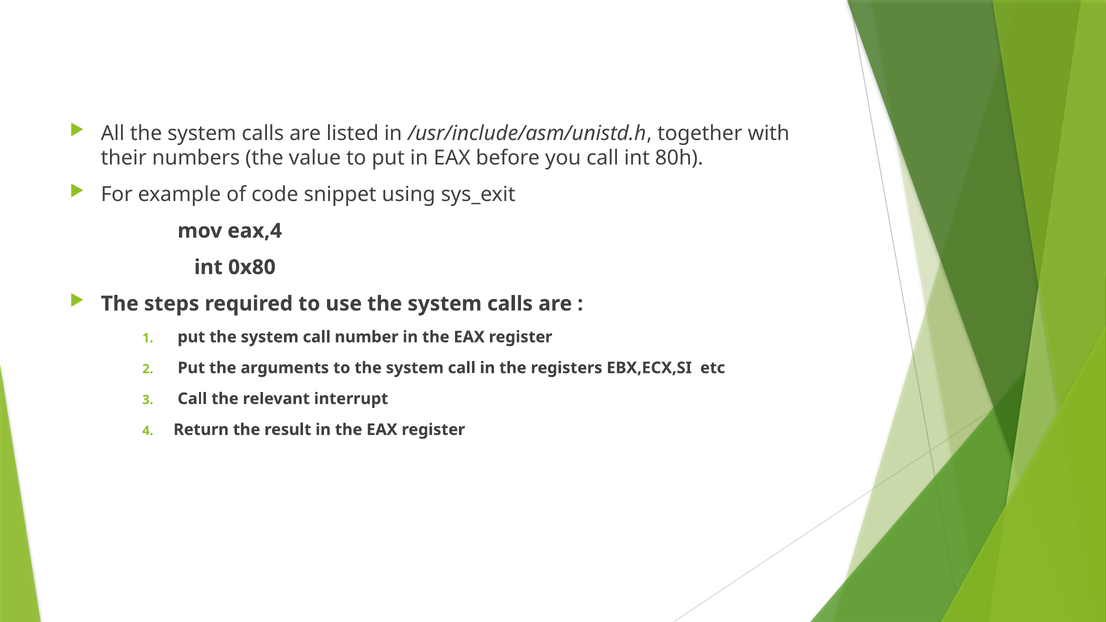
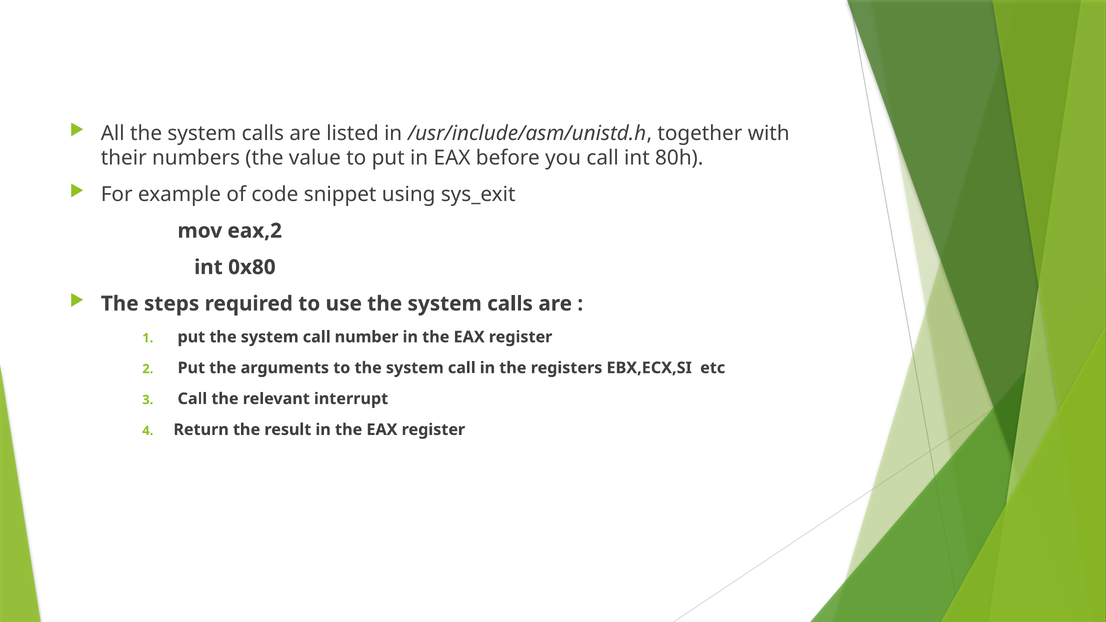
eax,4: eax,4 -> eax,2
